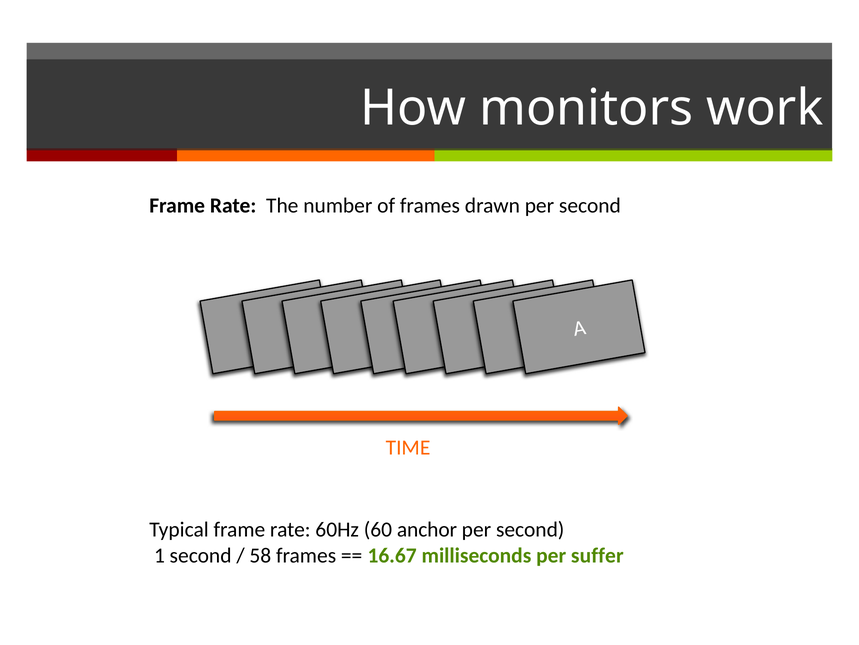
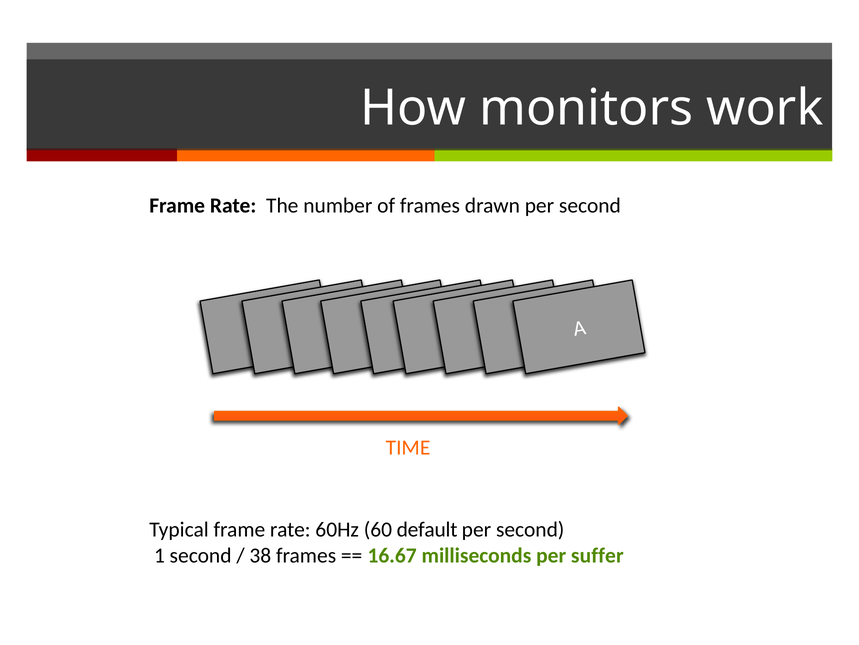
anchor: anchor -> default
58: 58 -> 38
